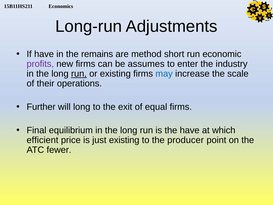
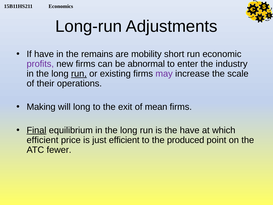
method: method -> mobility
assumes: assumes -> abnormal
may colour: blue -> purple
Further: Further -> Making
equal: equal -> mean
Final underline: none -> present
just existing: existing -> efficient
producer: producer -> produced
